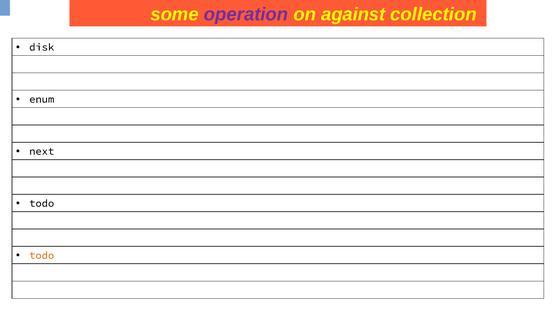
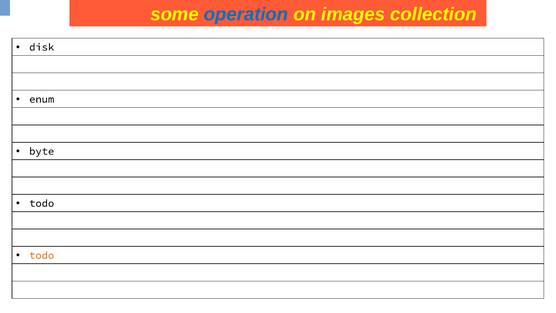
operation colour: purple -> blue
against: against -> images
next: next -> byte
